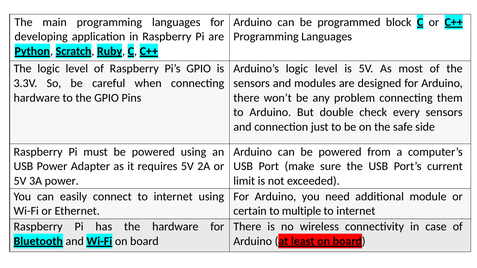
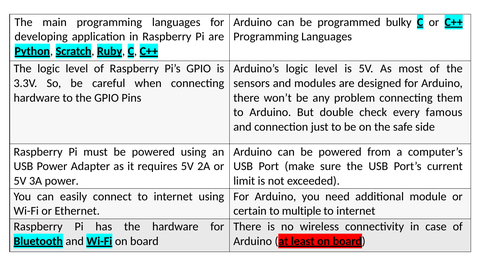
block: block -> bulky
every sensors: sensors -> famous
